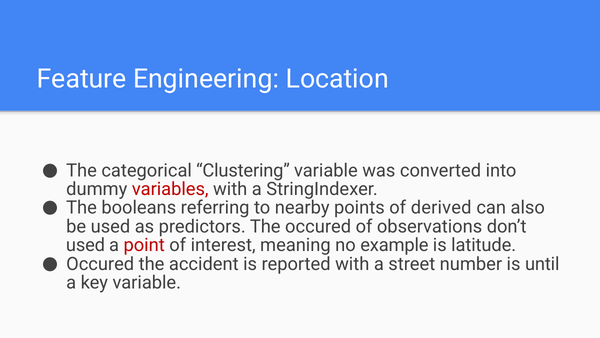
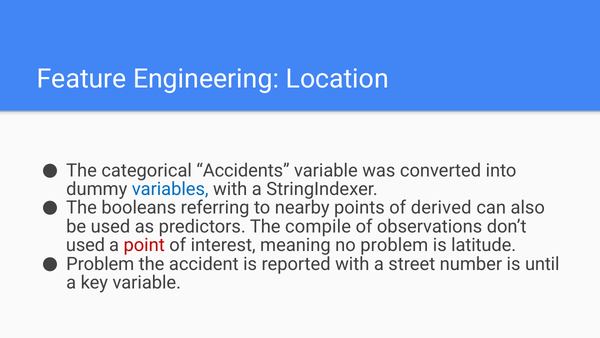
Clustering: Clustering -> Accidents
variables colour: red -> blue
The occured: occured -> compile
no example: example -> problem
Occured at (100, 264): Occured -> Problem
